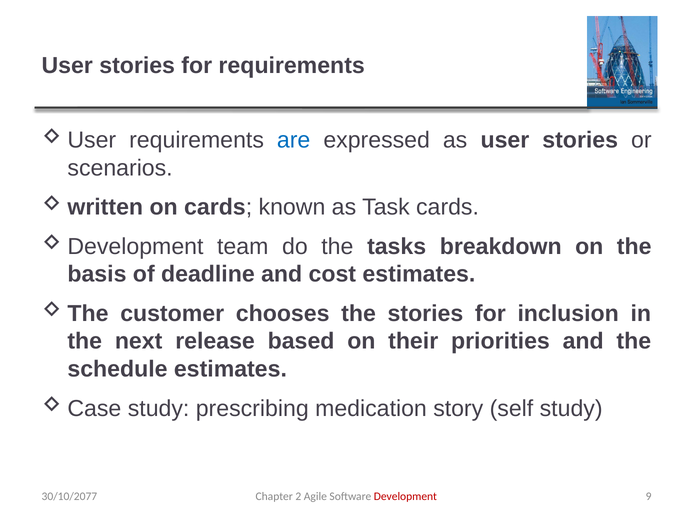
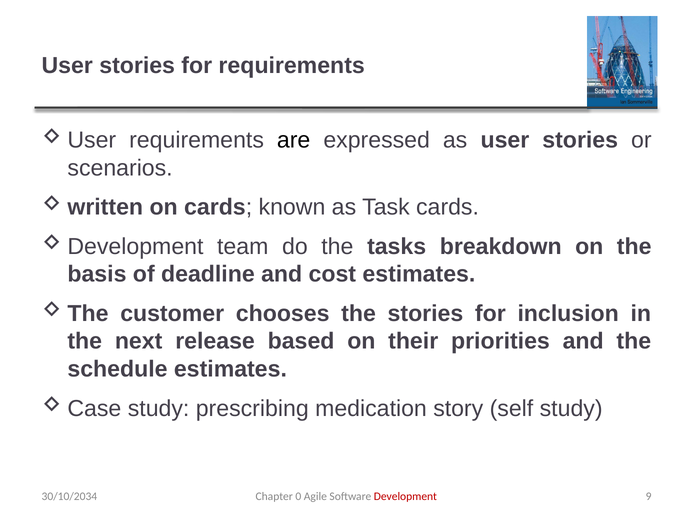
are colour: blue -> black
30/10/2077: 30/10/2077 -> 30/10/2034
2: 2 -> 0
